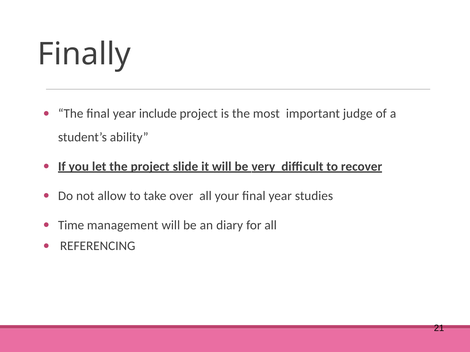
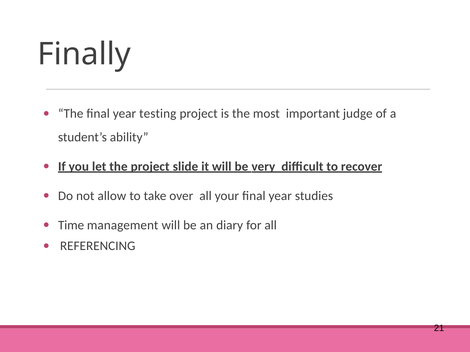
include: include -> testing
